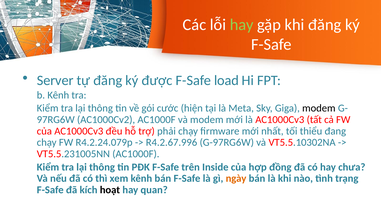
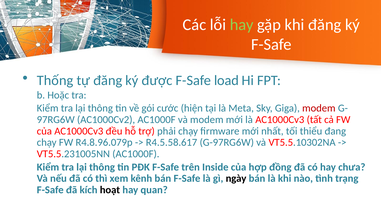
Server: Server -> Thống
b Kênh: Kênh -> Hoặc
modem at (319, 108) colour: black -> red
R4.2.24.079p: R4.2.24.079p -> R4.8.96.079p
R4.2.67.996: R4.2.67.996 -> R4.5.58.617
ngày colour: orange -> black
